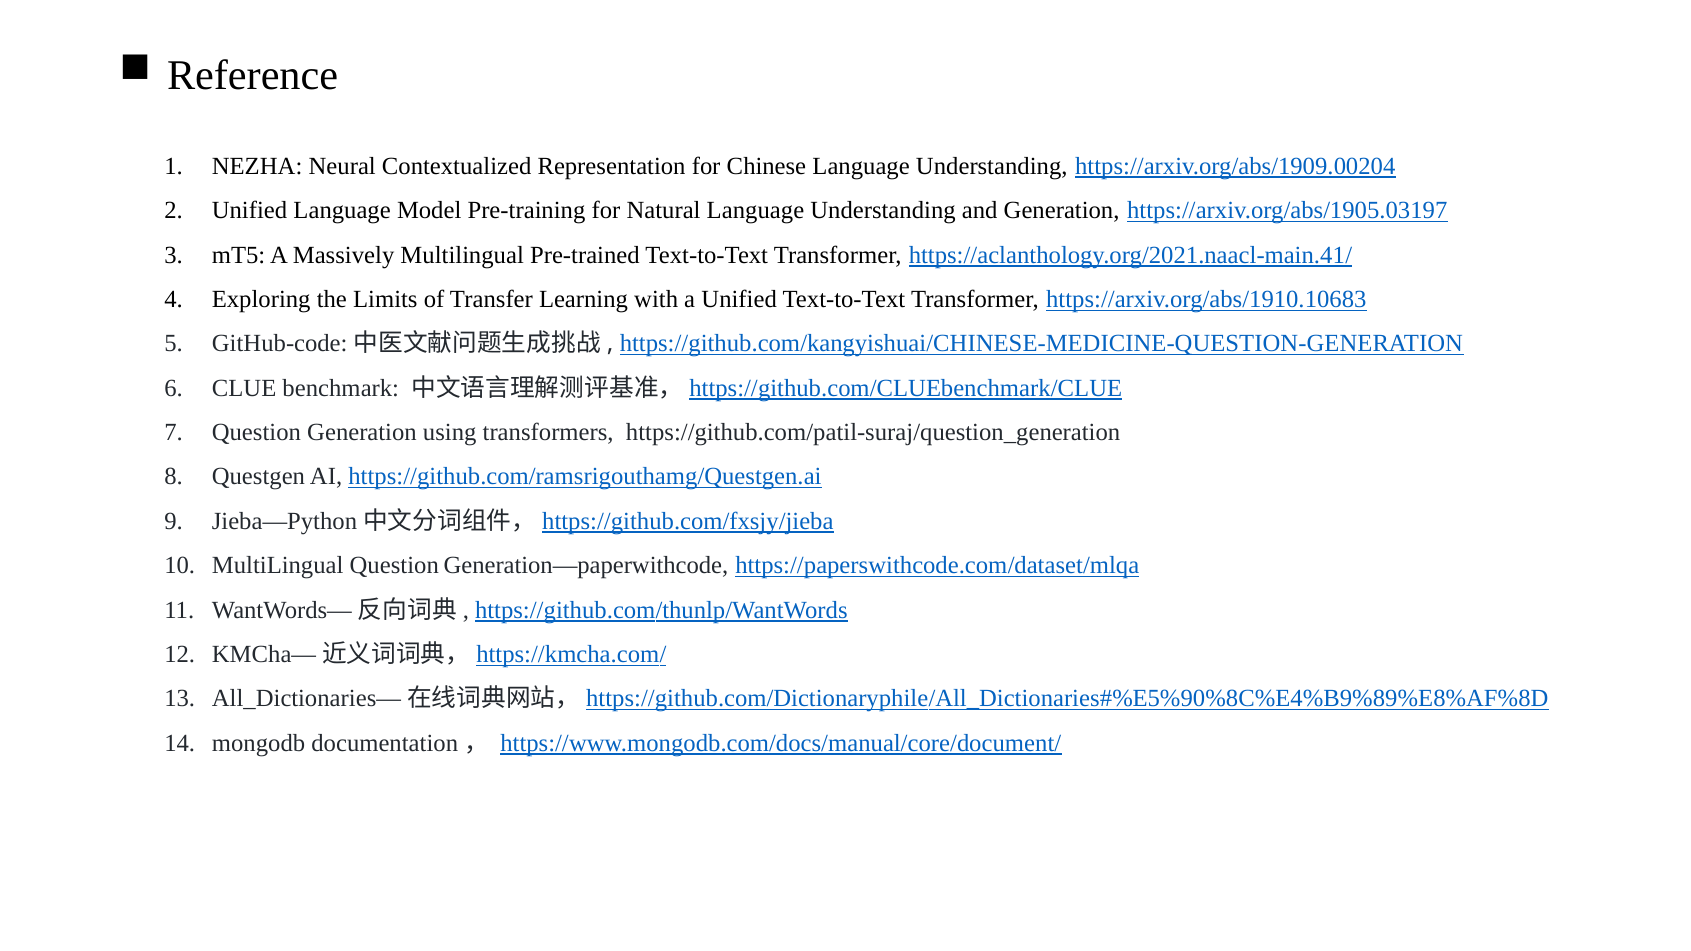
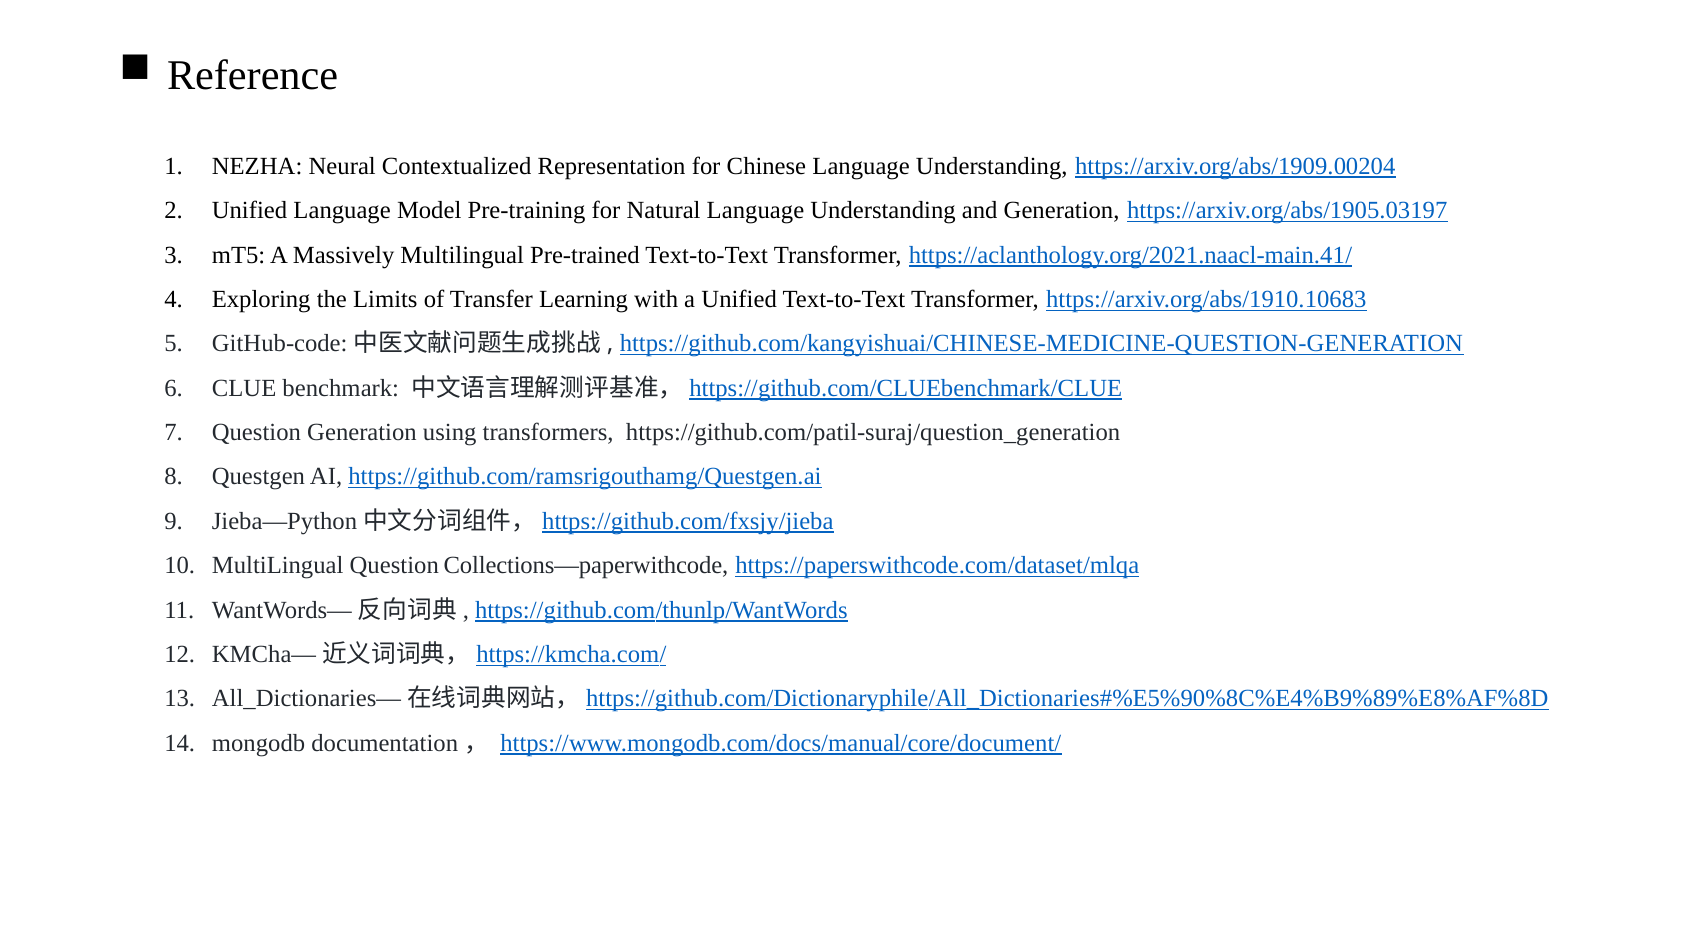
Generation—paperwithcode: Generation—paperwithcode -> Collections—paperwithcode
